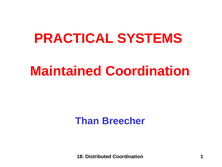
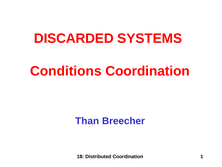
PRACTICAL: PRACTICAL -> DISCARDED
Maintained: Maintained -> Conditions
